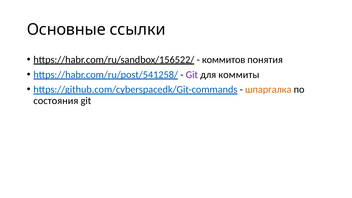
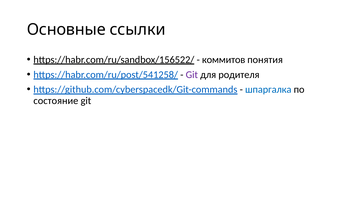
коммиты: коммиты -> родителя
шпаргалка colour: orange -> blue
состояния: состояния -> состояние
